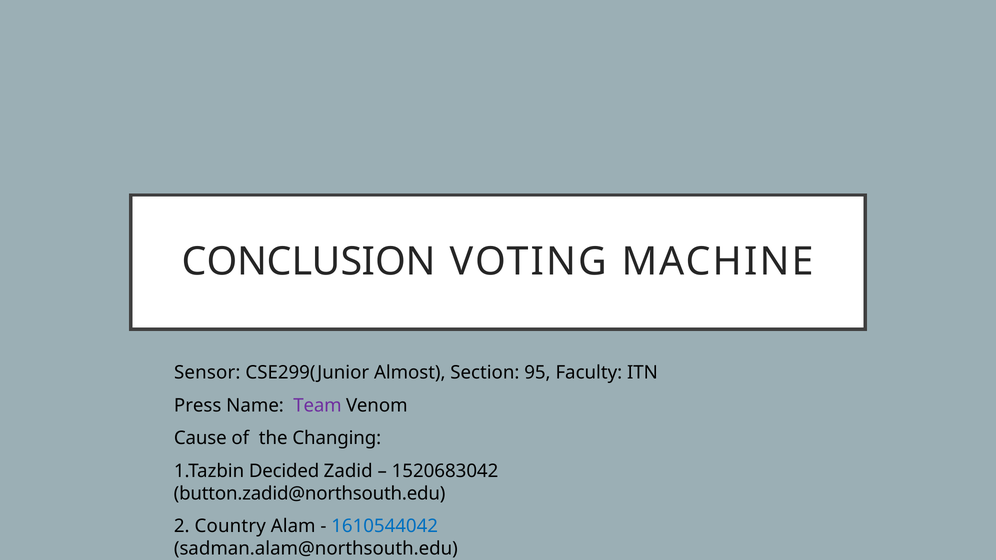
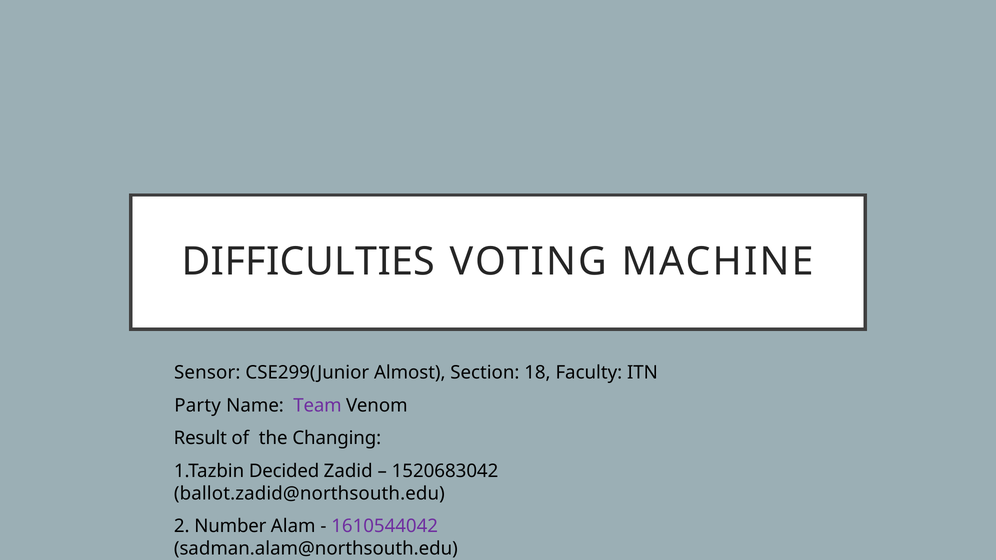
CONCLUSION: CONCLUSION -> DIFFICULTIES
95: 95 -> 18
Press: Press -> Party
Cause: Cause -> Result
button.zadid@northsouth.edu: button.zadid@northsouth.edu -> ballot.zadid@northsouth.edu
Country: Country -> Number
1610544042 colour: blue -> purple
